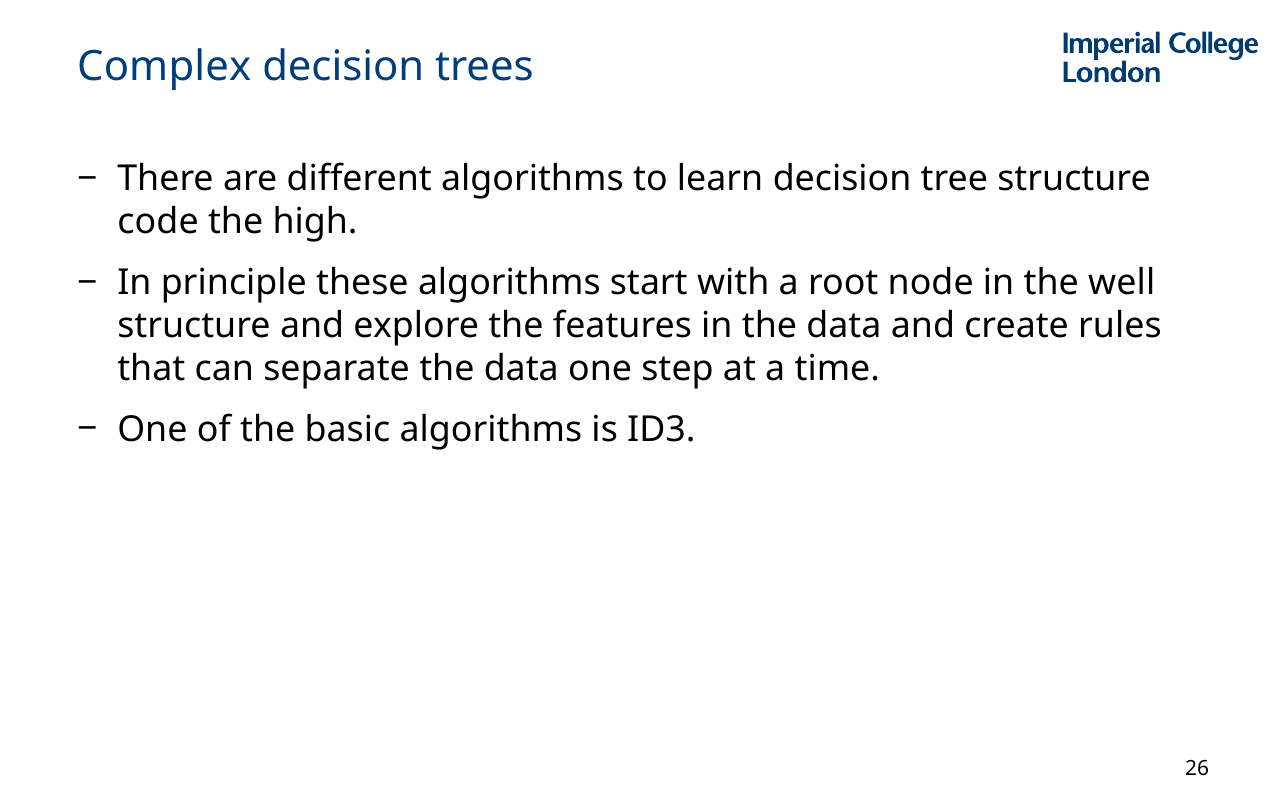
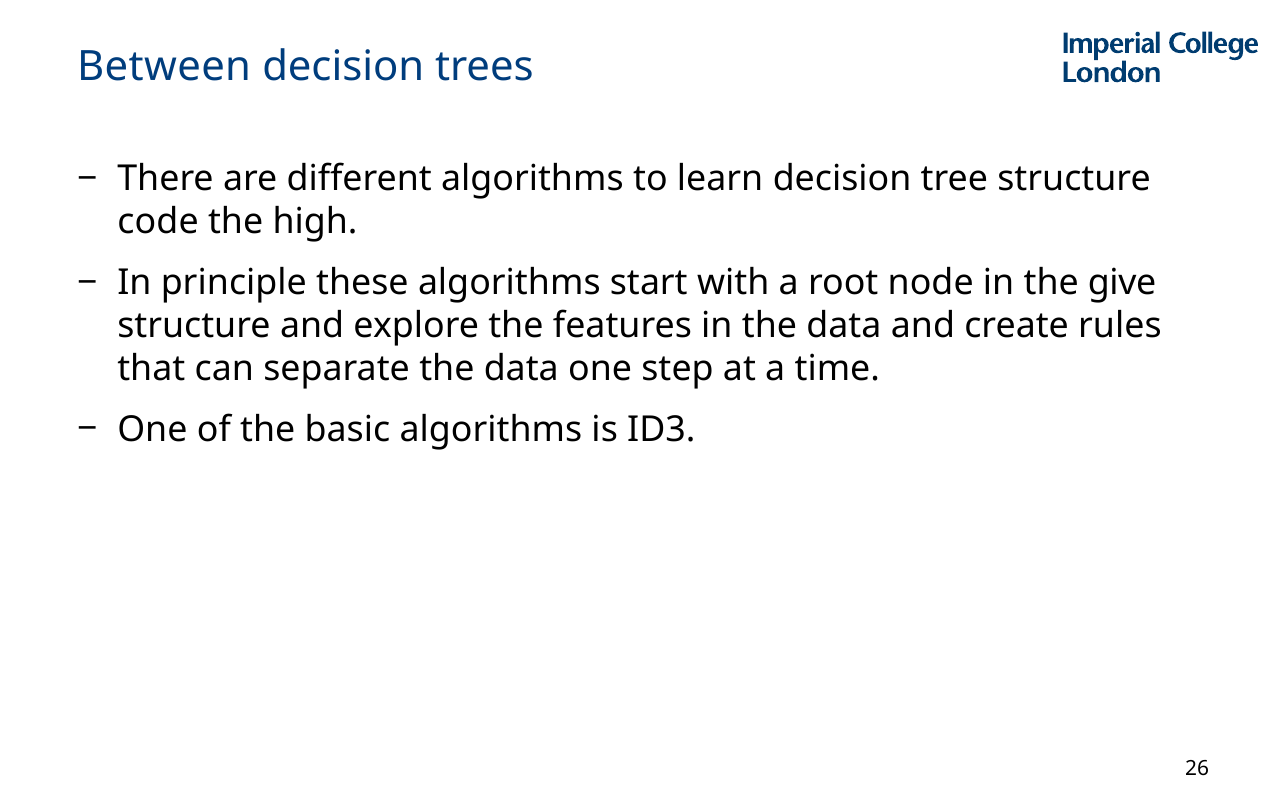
Complex: Complex -> Between
well: well -> give
